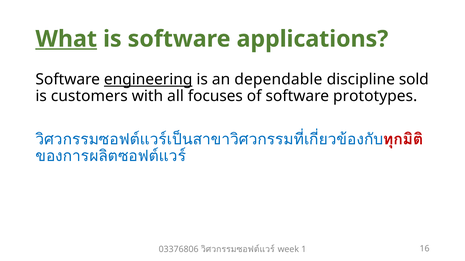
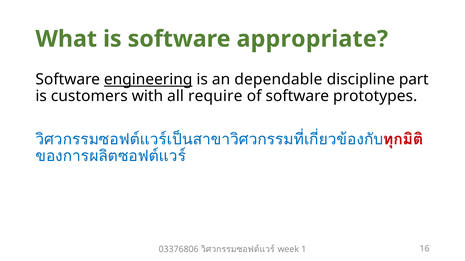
What underline: present -> none
applications: applications -> appropriate
sold: sold -> part
focuses: focuses -> require
